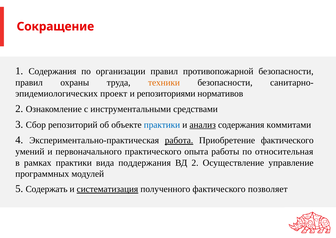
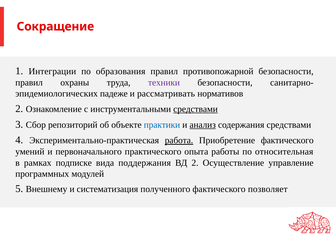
1 Содержания: Содержания -> Интеграции
организации: организации -> образования
техники colour: orange -> purple
проект: проект -> падеже
репозиториями: репозиториями -> рассматривать
средствами at (196, 109) underline: none -> present
содержания коммитами: коммитами -> средствами
рамках практики: практики -> подписке
Содержать: Содержать -> Внешнему
систематизация underline: present -> none
